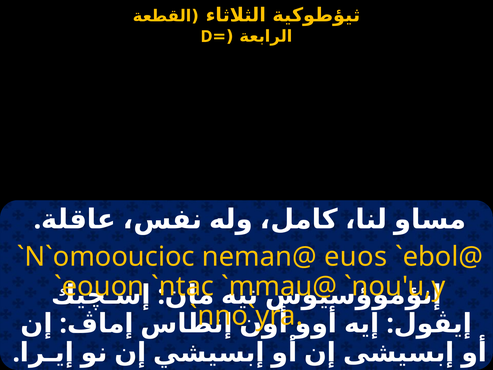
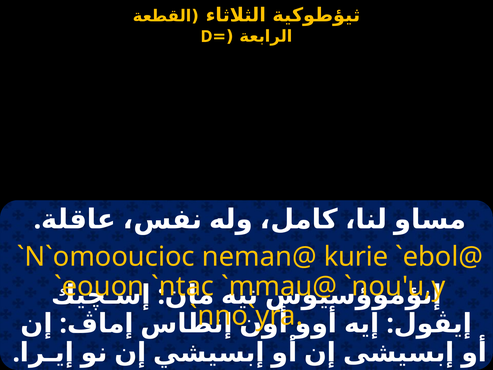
euos: euos -> kurie
